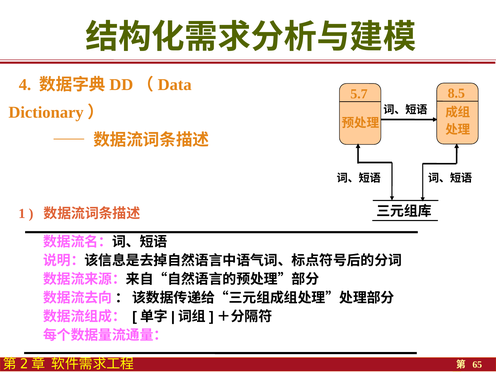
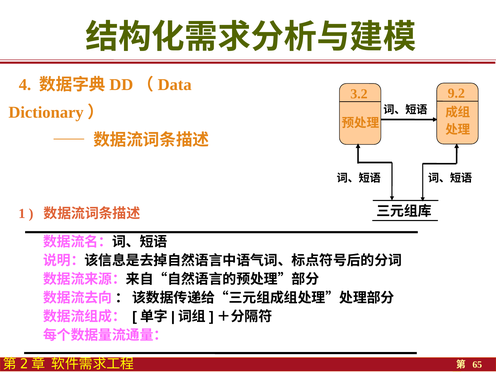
8.5: 8.5 -> 9.2
5.7: 5.7 -> 3.2
